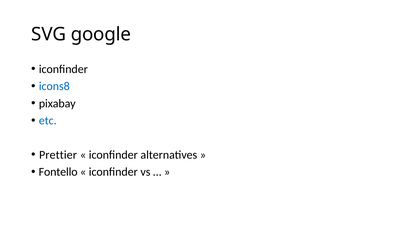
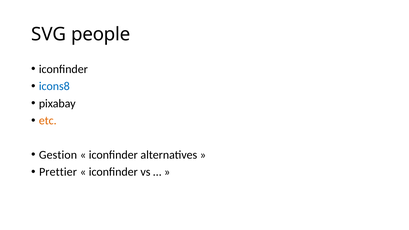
google: google -> people
etc colour: blue -> orange
Prettier: Prettier -> Gestion
Fontello: Fontello -> Prettier
